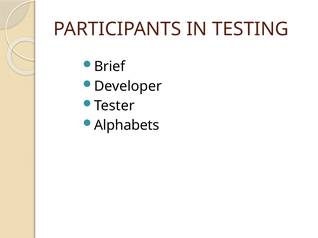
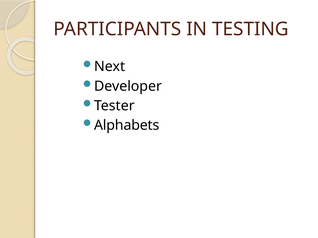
Brief: Brief -> Next
